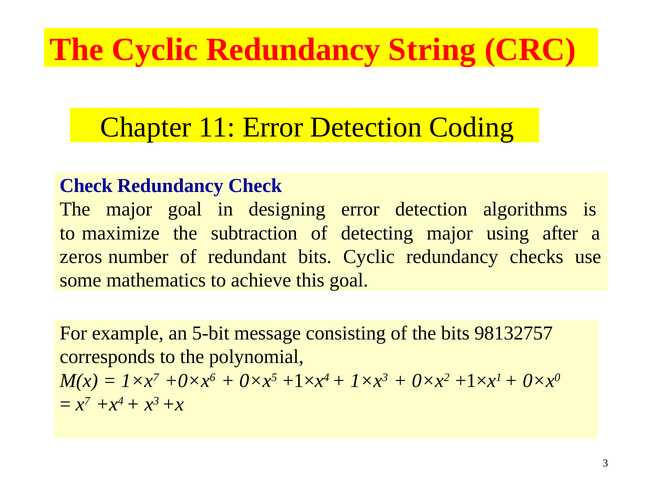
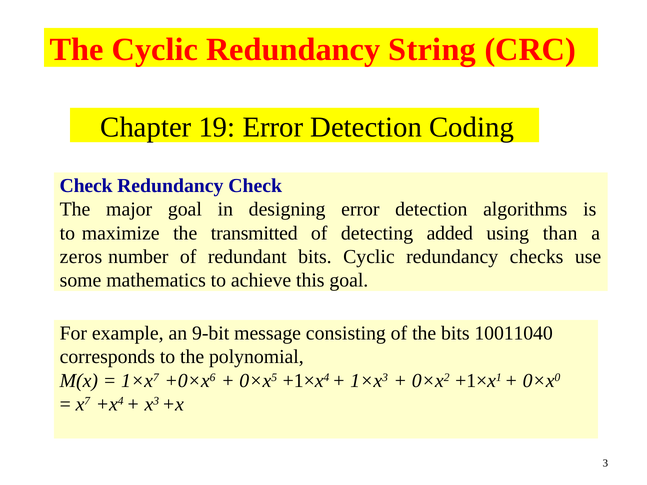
11: 11 -> 19
subtraction: subtraction -> transmitted
detecting major: major -> added
after: after -> than
5-bit: 5-bit -> 9-bit
98132757: 98132757 -> 10011040
